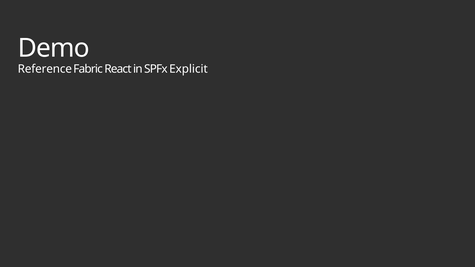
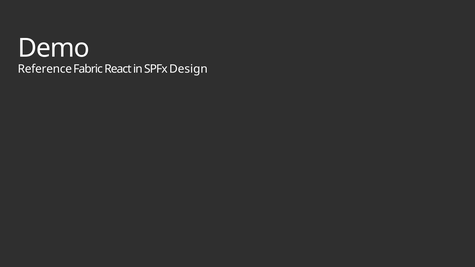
Explicit: Explicit -> Design
